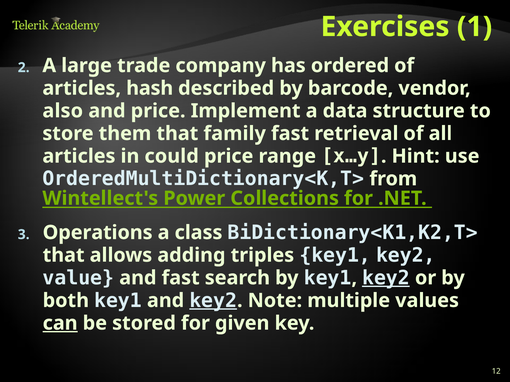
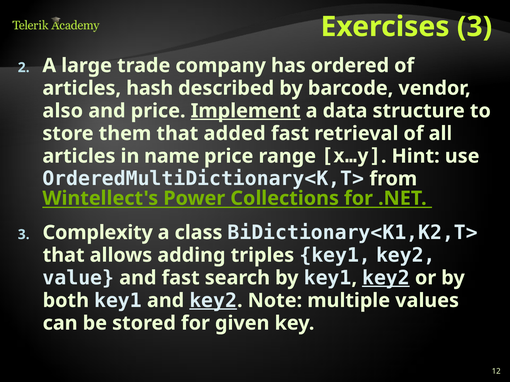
Exercises 1: 1 -> 3
Implement underline: none -> present
family: family -> added
could: could -> name
Operations: Operations -> Complexity
can underline: present -> none
